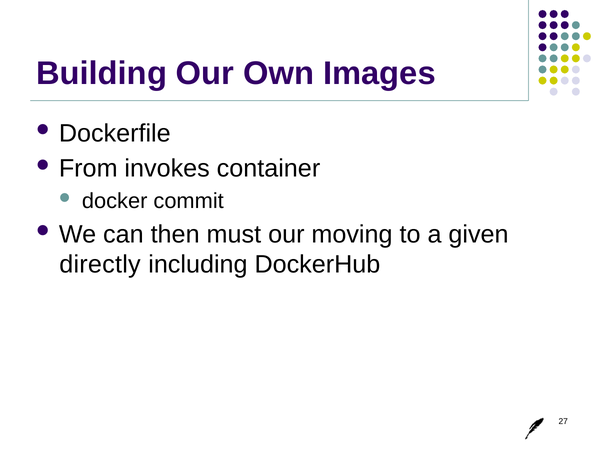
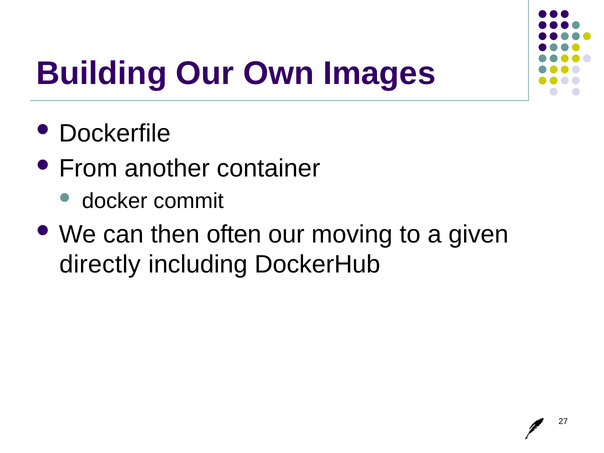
invokes: invokes -> another
must: must -> often
